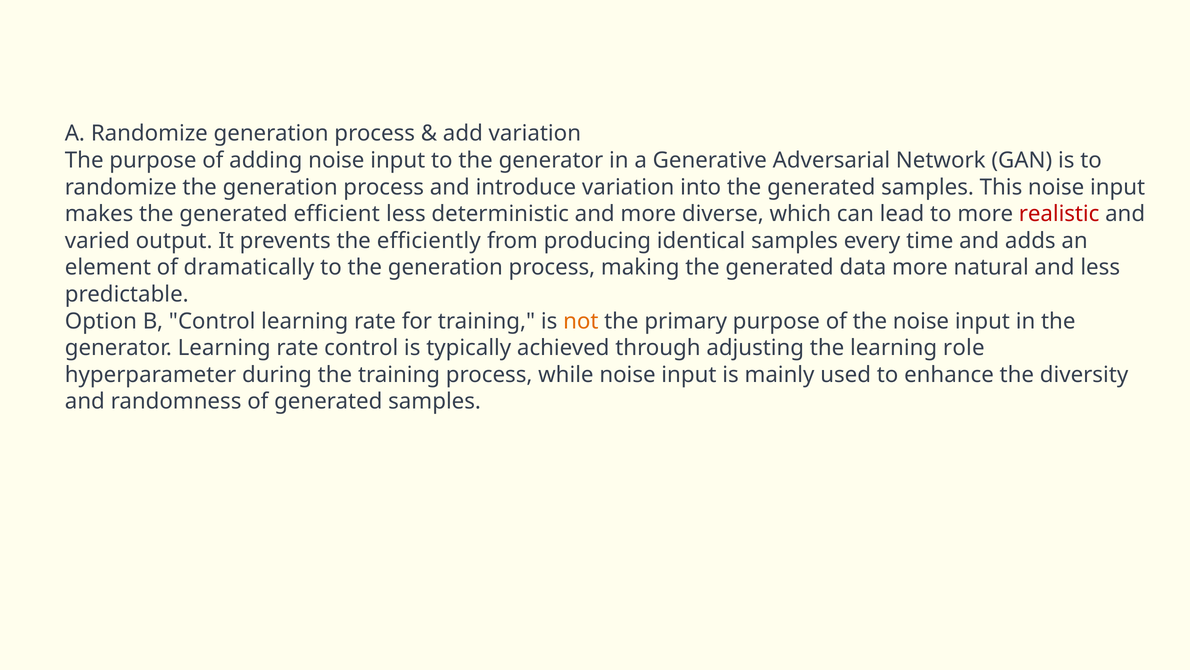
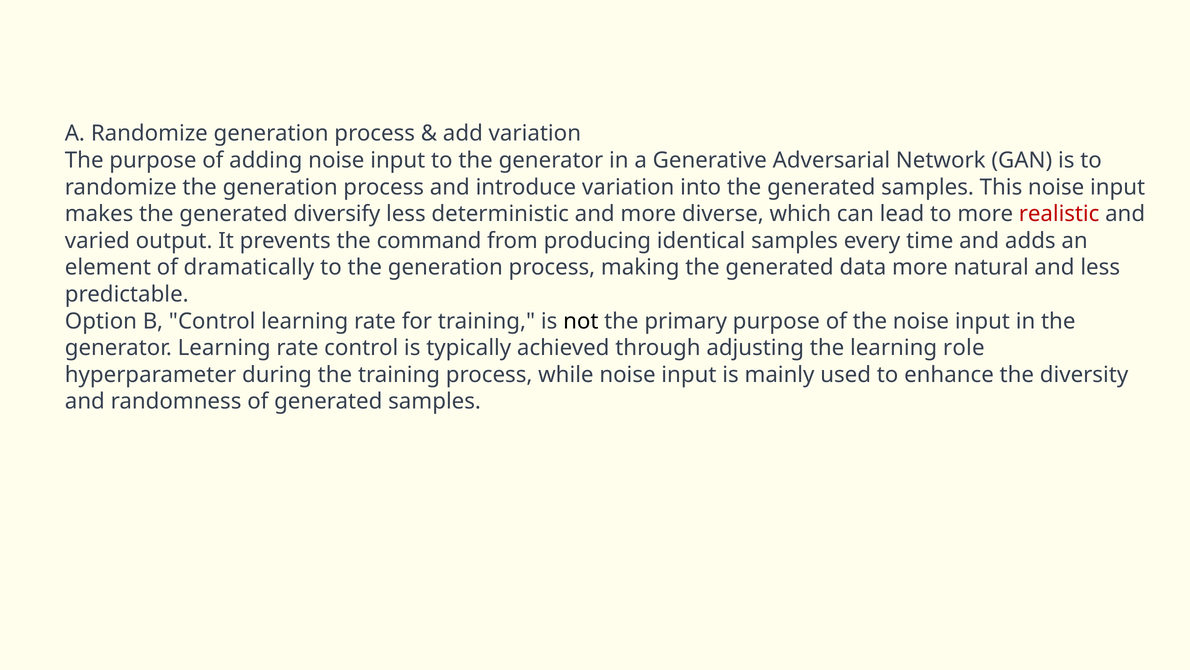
efficient: efficient -> diversify
efficiently: efficiently -> command
not colour: orange -> black
